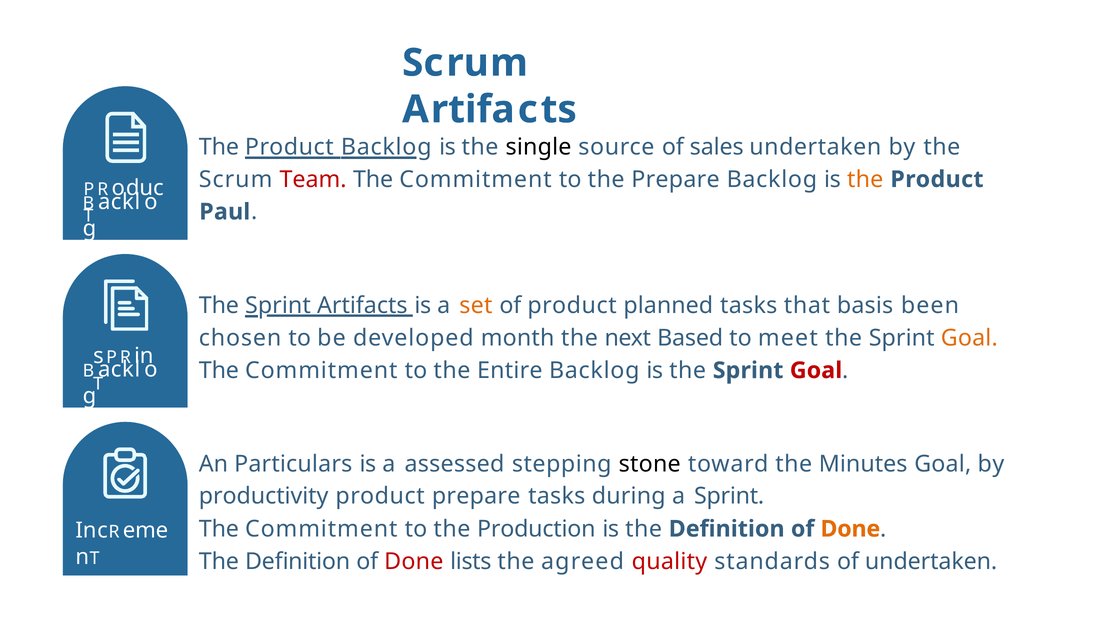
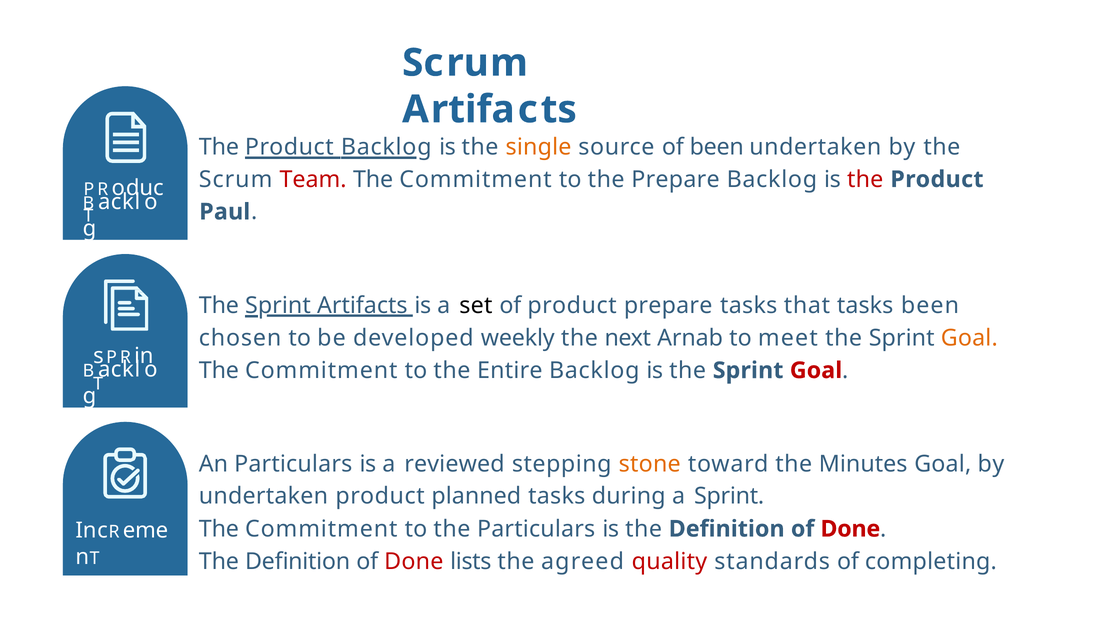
single colour: black -> orange
of sales: sales -> been
the at (865, 179) colour: orange -> red
set colour: orange -> black
product planned: planned -> prepare
that basis: basis -> tasks
month: month -> weekly
Based: Based -> Arnab
assessed: assessed -> reviewed
stone colour: black -> orange
productivity at (264, 496): productivity -> undertaken
product prepare: prepare -> planned
the Production: Production -> Particulars
Done at (850, 528) colour: orange -> red
of undertaken: undertaken -> completing
